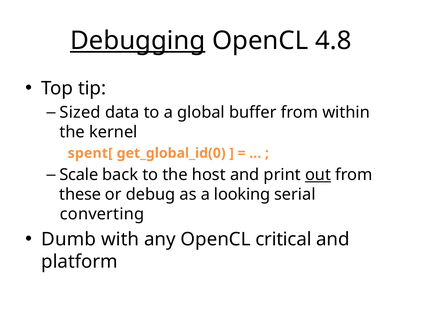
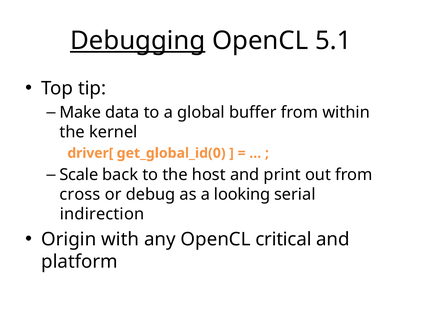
4.8: 4.8 -> 5.1
Sized: Sized -> Make
spent[: spent[ -> driver[
out underline: present -> none
these: these -> cross
converting: converting -> indirection
Dumb: Dumb -> Origin
